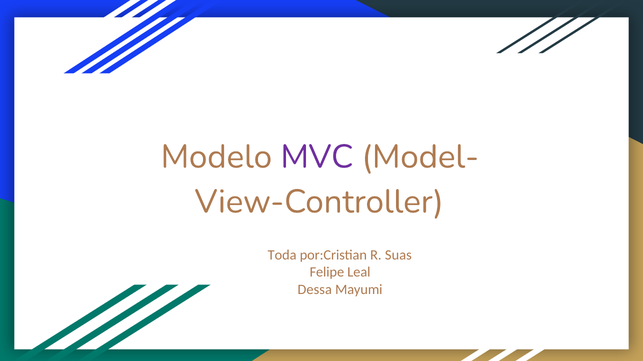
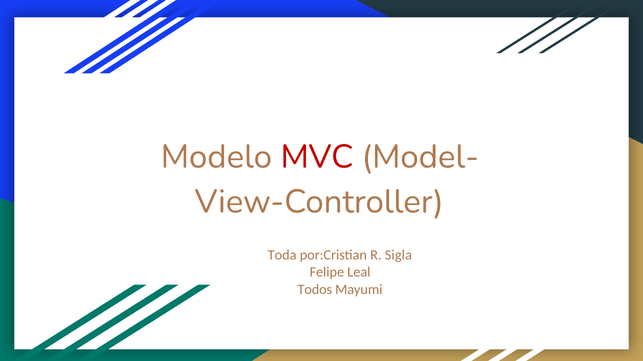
MVC colour: purple -> red
Suas: Suas -> Sigla
Dessa: Dessa -> Todos
